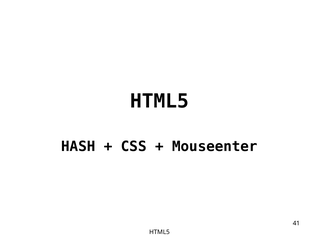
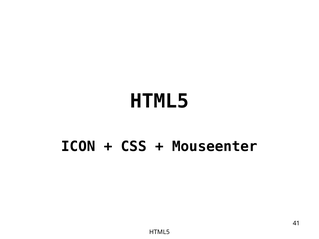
HASH: HASH -> ICON
